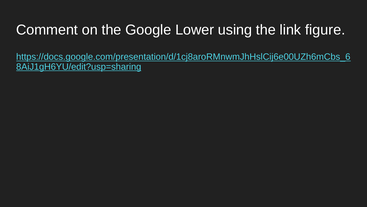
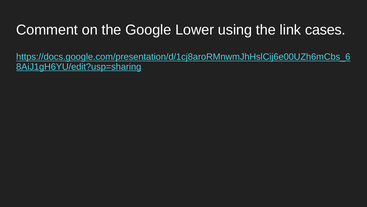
figure: figure -> cases
